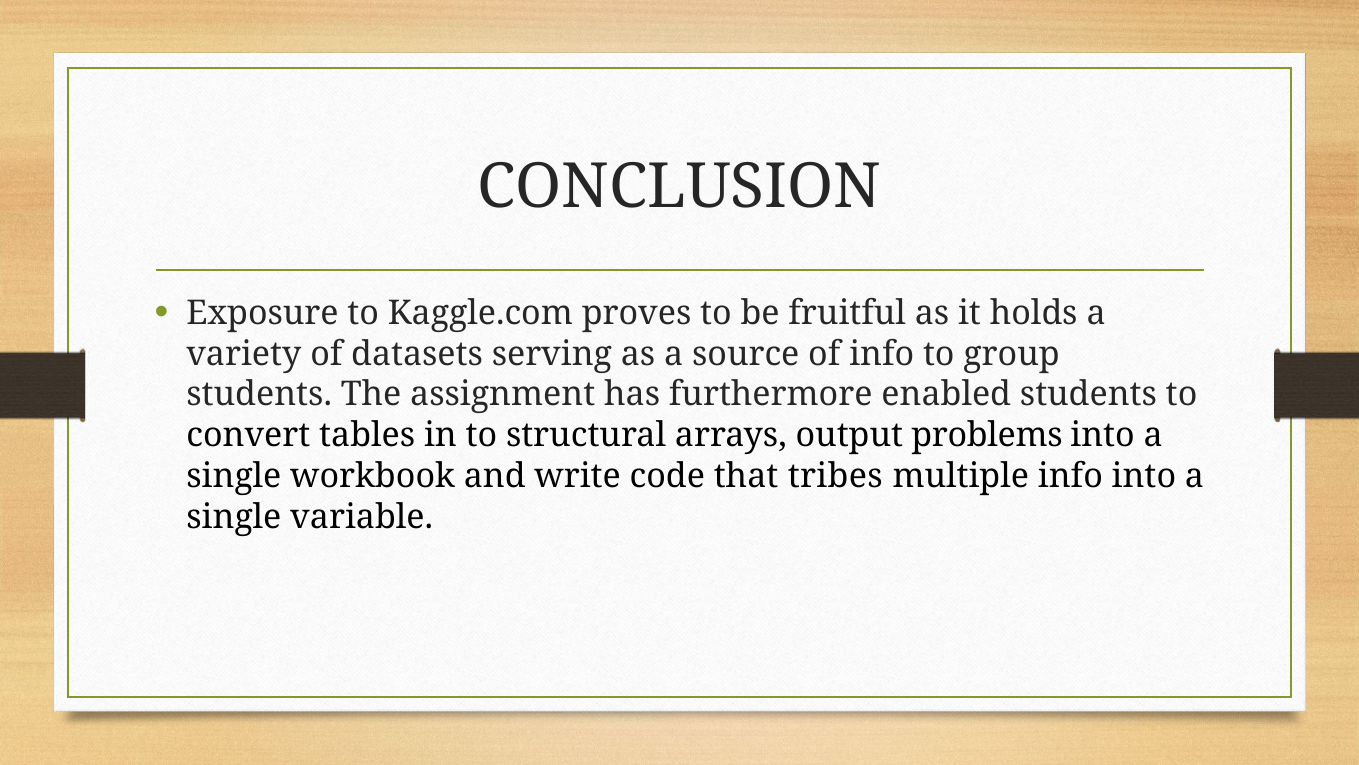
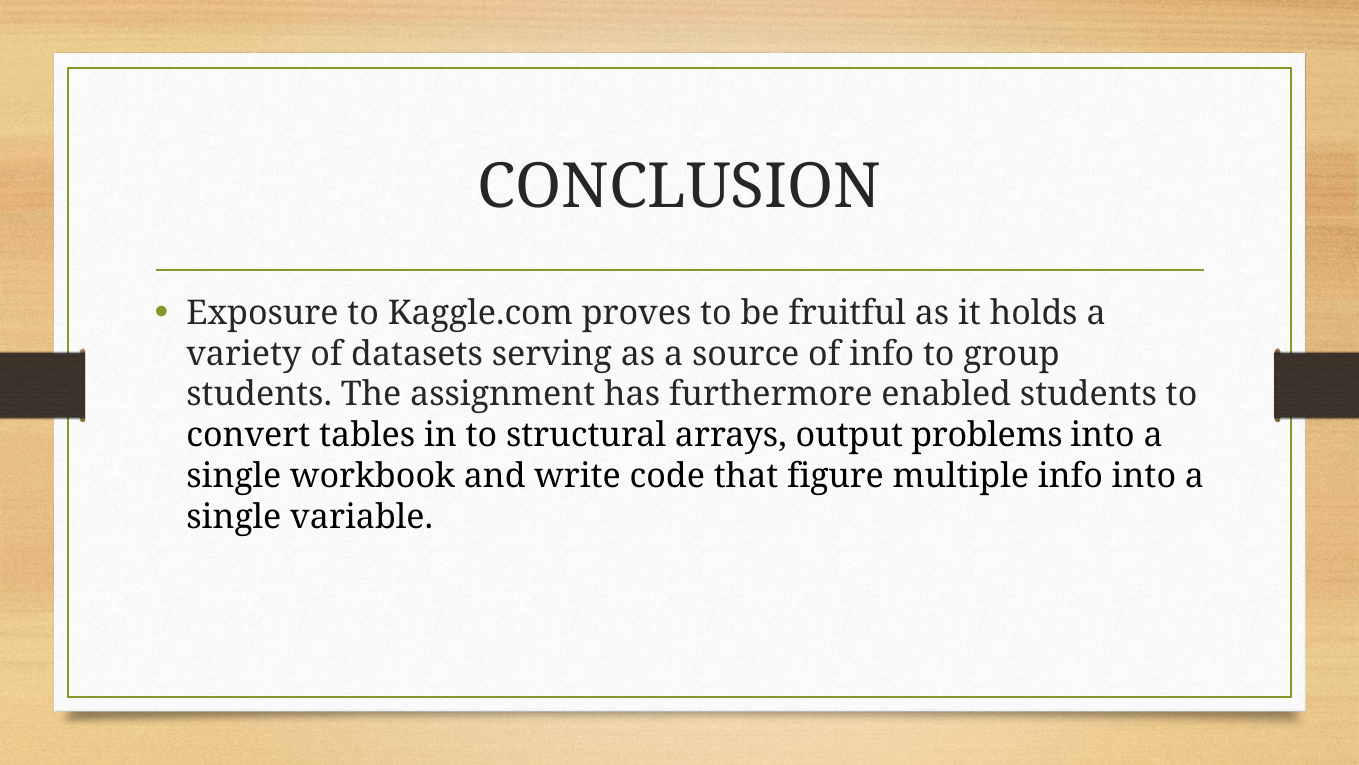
tribes: tribes -> figure
